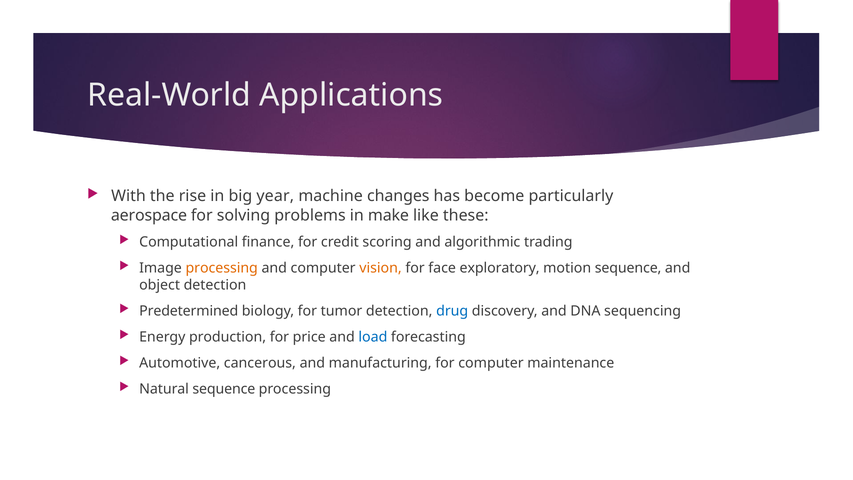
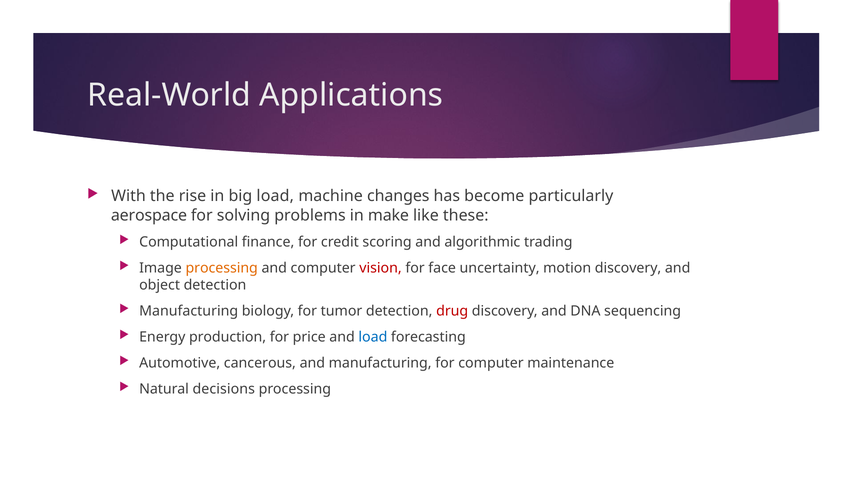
big year: year -> load
vision colour: orange -> red
exploratory: exploratory -> uncertainty
motion sequence: sequence -> discovery
Predetermined at (189, 311): Predetermined -> Manufacturing
drug colour: blue -> red
Natural sequence: sequence -> decisions
